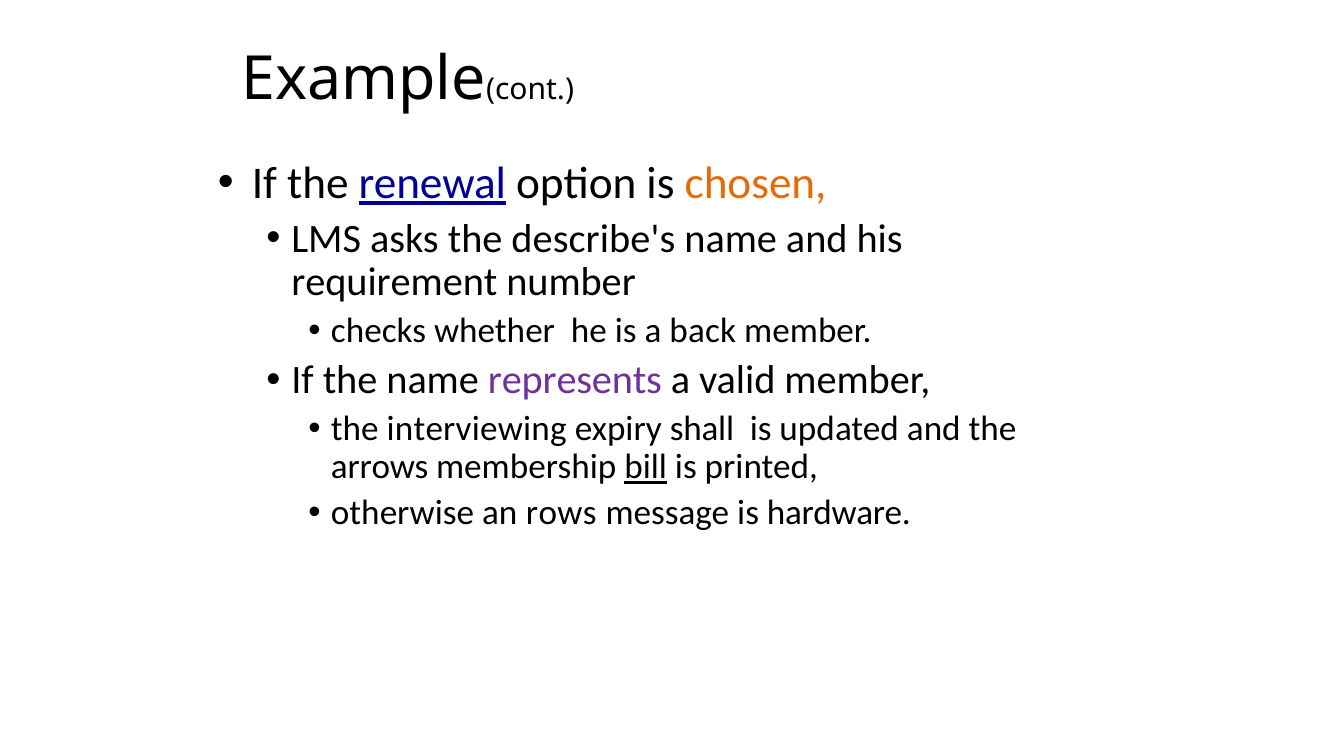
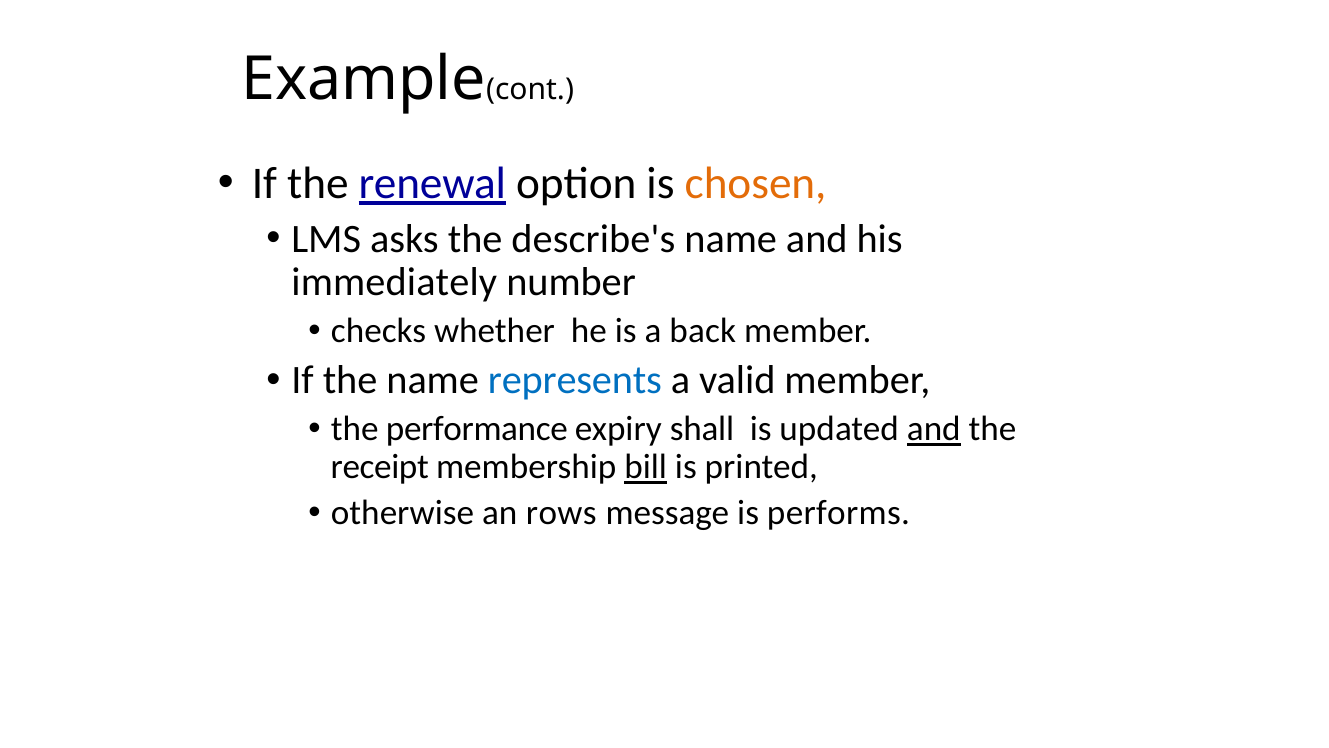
requirement: requirement -> immediately
represents colour: purple -> blue
interviewing: interviewing -> performance
and at (934, 429) underline: none -> present
arrows: arrows -> receipt
hardware: hardware -> performs
